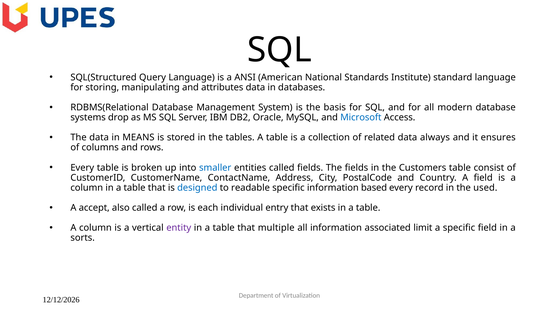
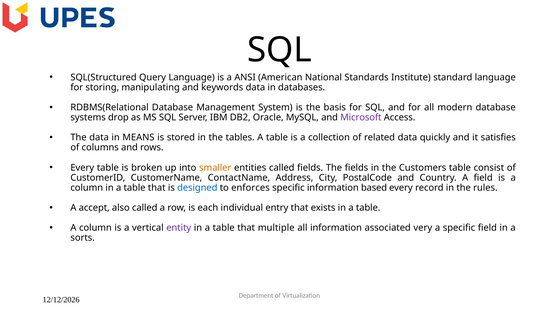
attributes: attributes -> keywords
Microsoft colour: blue -> purple
always: always -> quickly
ensures: ensures -> satisfies
smaller colour: blue -> orange
readable: readable -> enforces
used: used -> rules
limit: limit -> very
